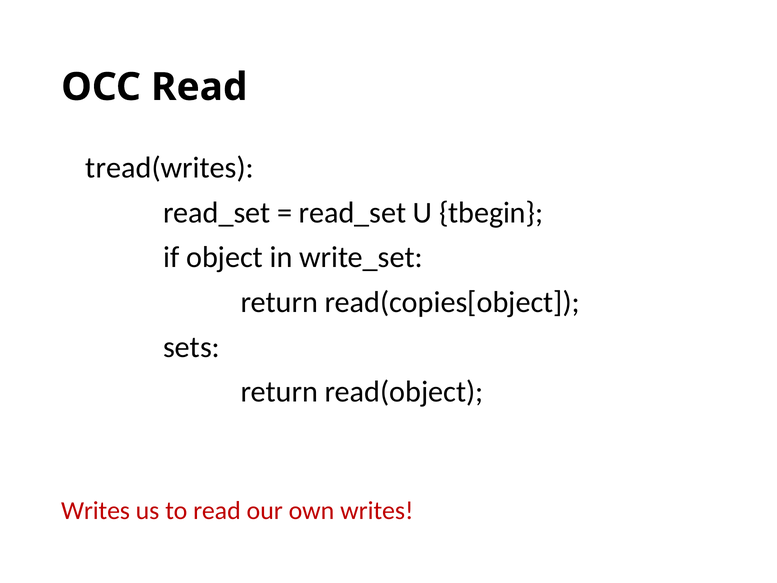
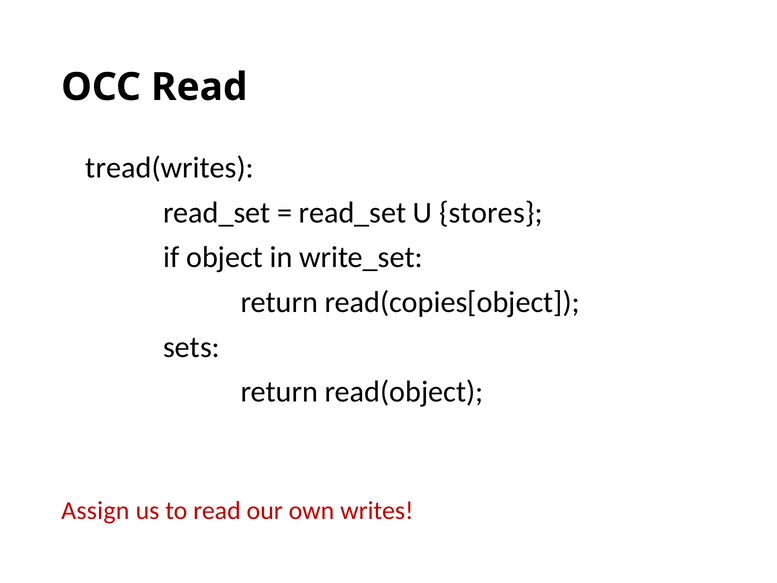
tbegin: tbegin -> stores
Writes at (96, 511): Writes -> Assign
